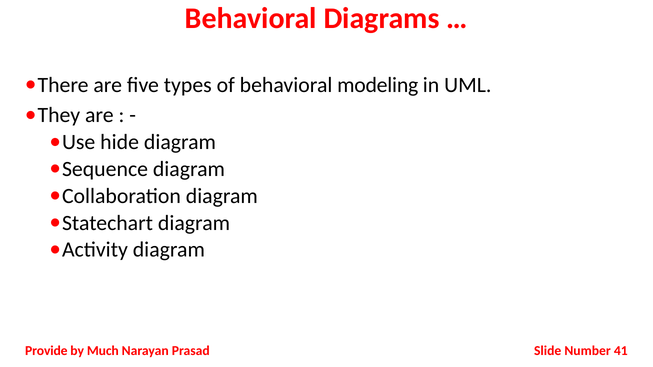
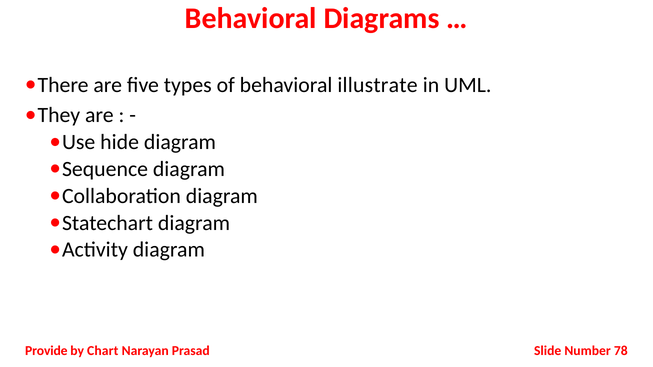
modeling: modeling -> illustrate
Much: Much -> Chart
41: 41 -> 78
